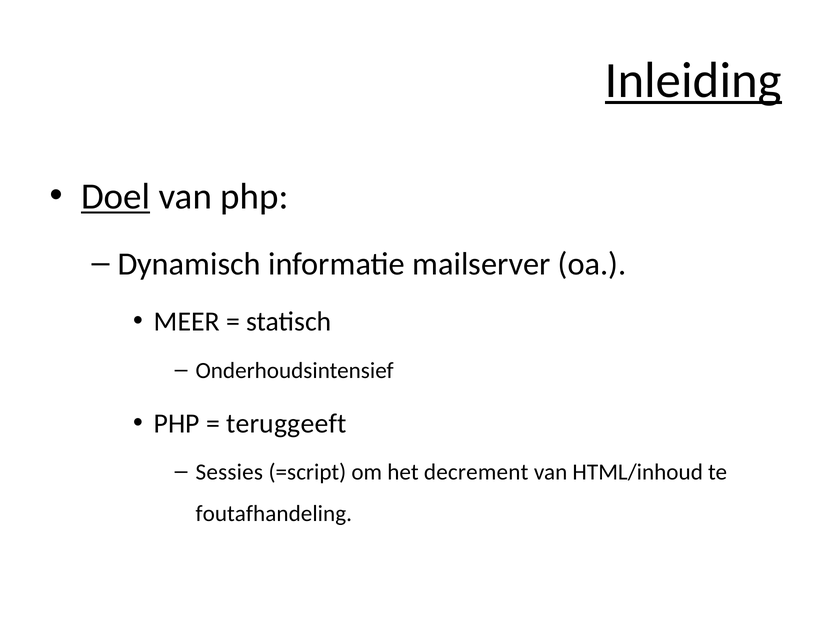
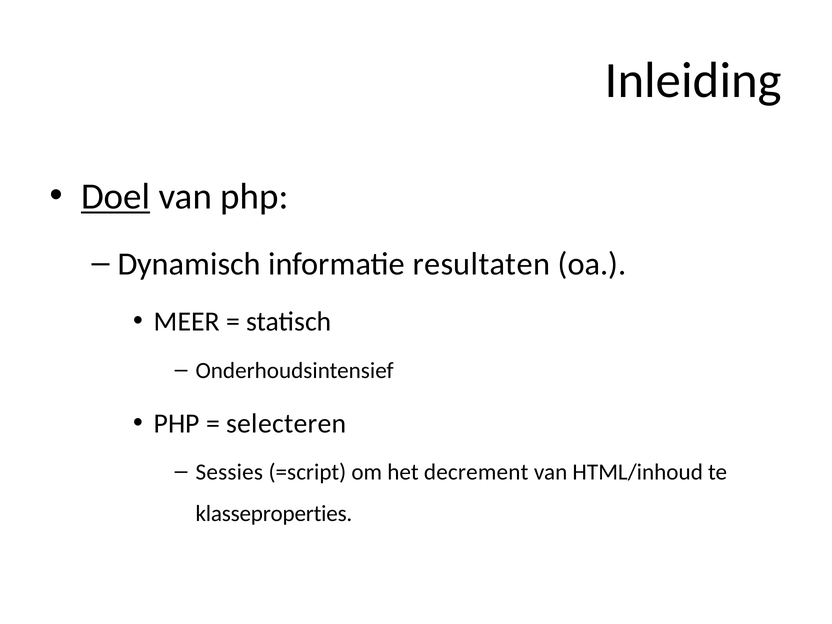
Inleiding underline: present -> none
mailserver: mailserver -> resultaten
teruggeeft: teruggeeft -> selecteren
foutafhandeling: foutafhandeling -> klasseproperties
